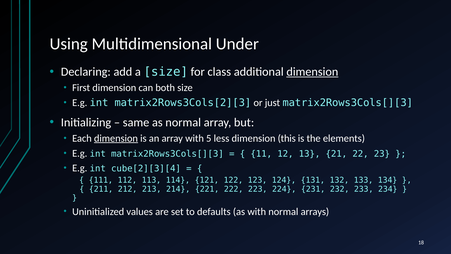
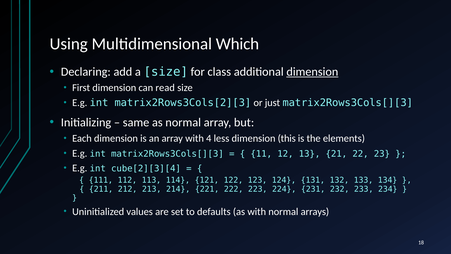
Under: Under -> Which
both: both -> read
dimension at (116, 138) underline: present -> none
5: 5 -> 4
